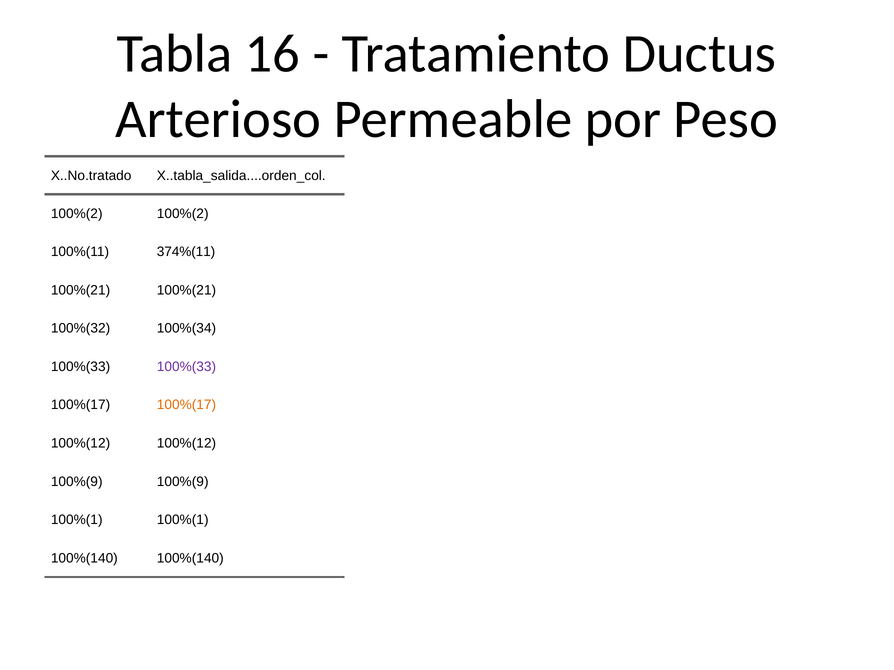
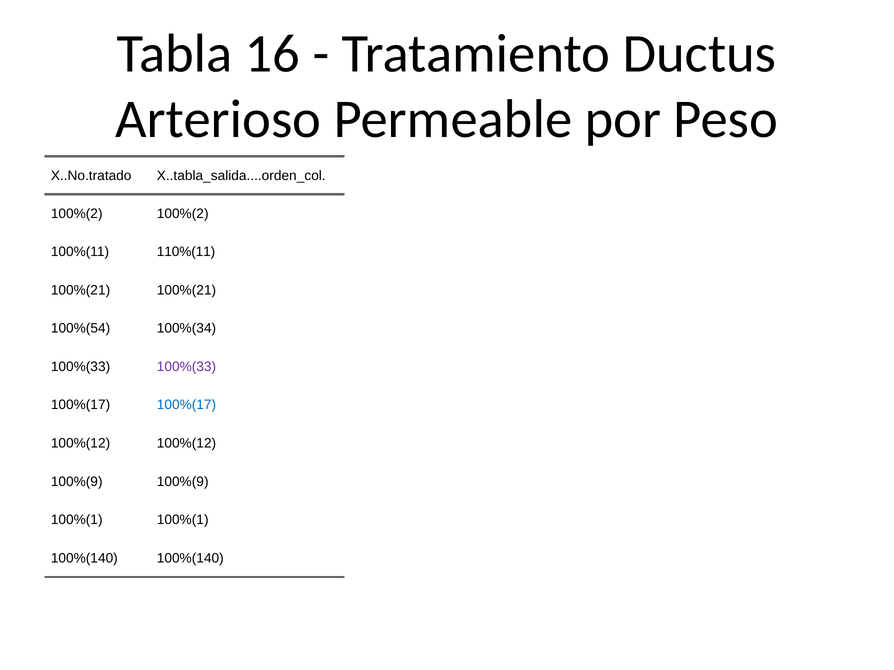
374%(11: 374%(11 -> 110%(11
100%(32: 100%(32 -> 100%(54
100%(17 at (186, 405) colour: orange -> blue
